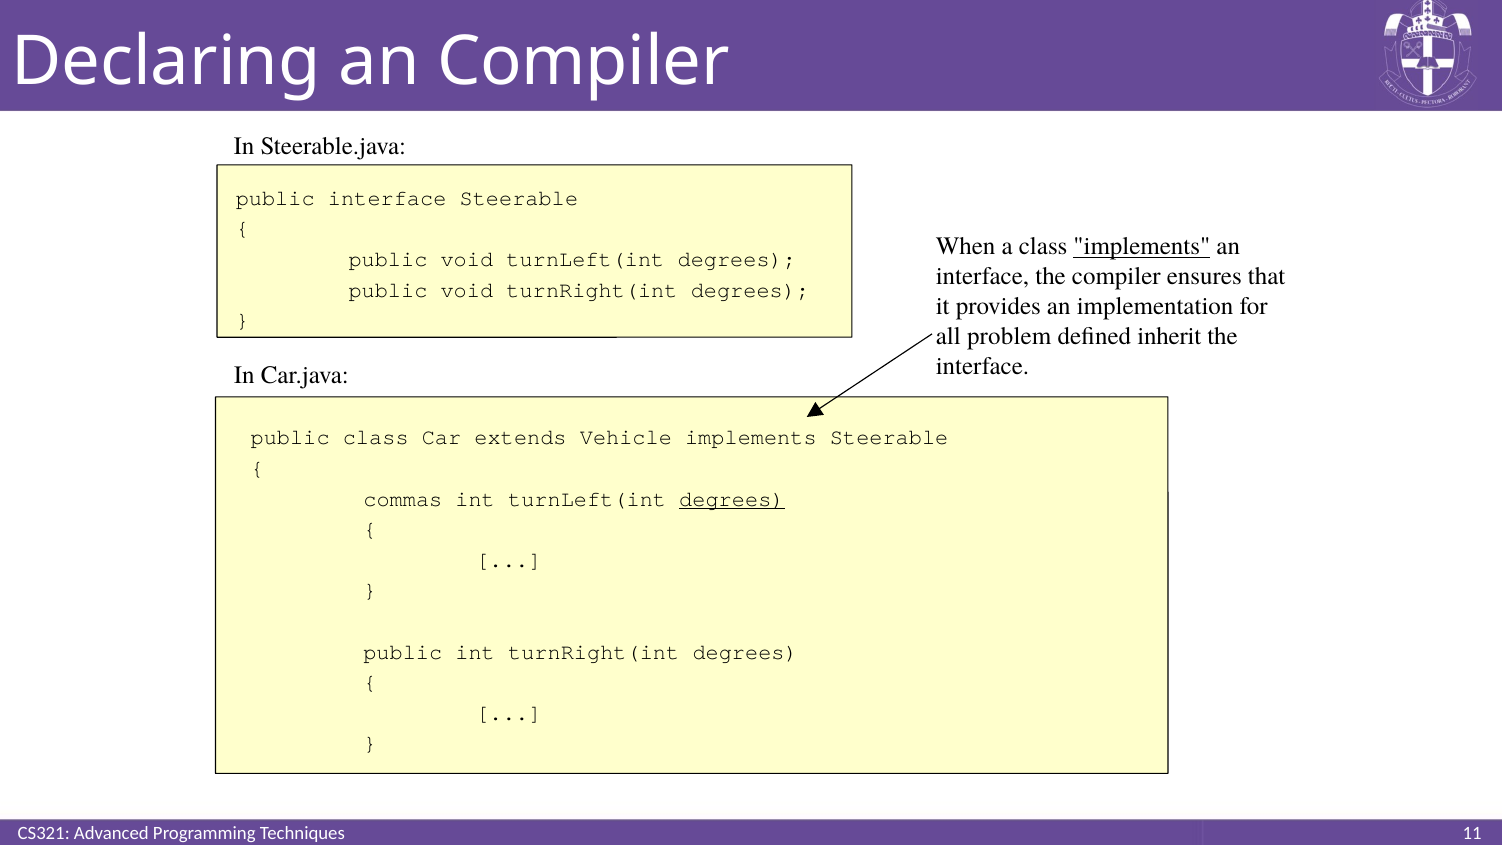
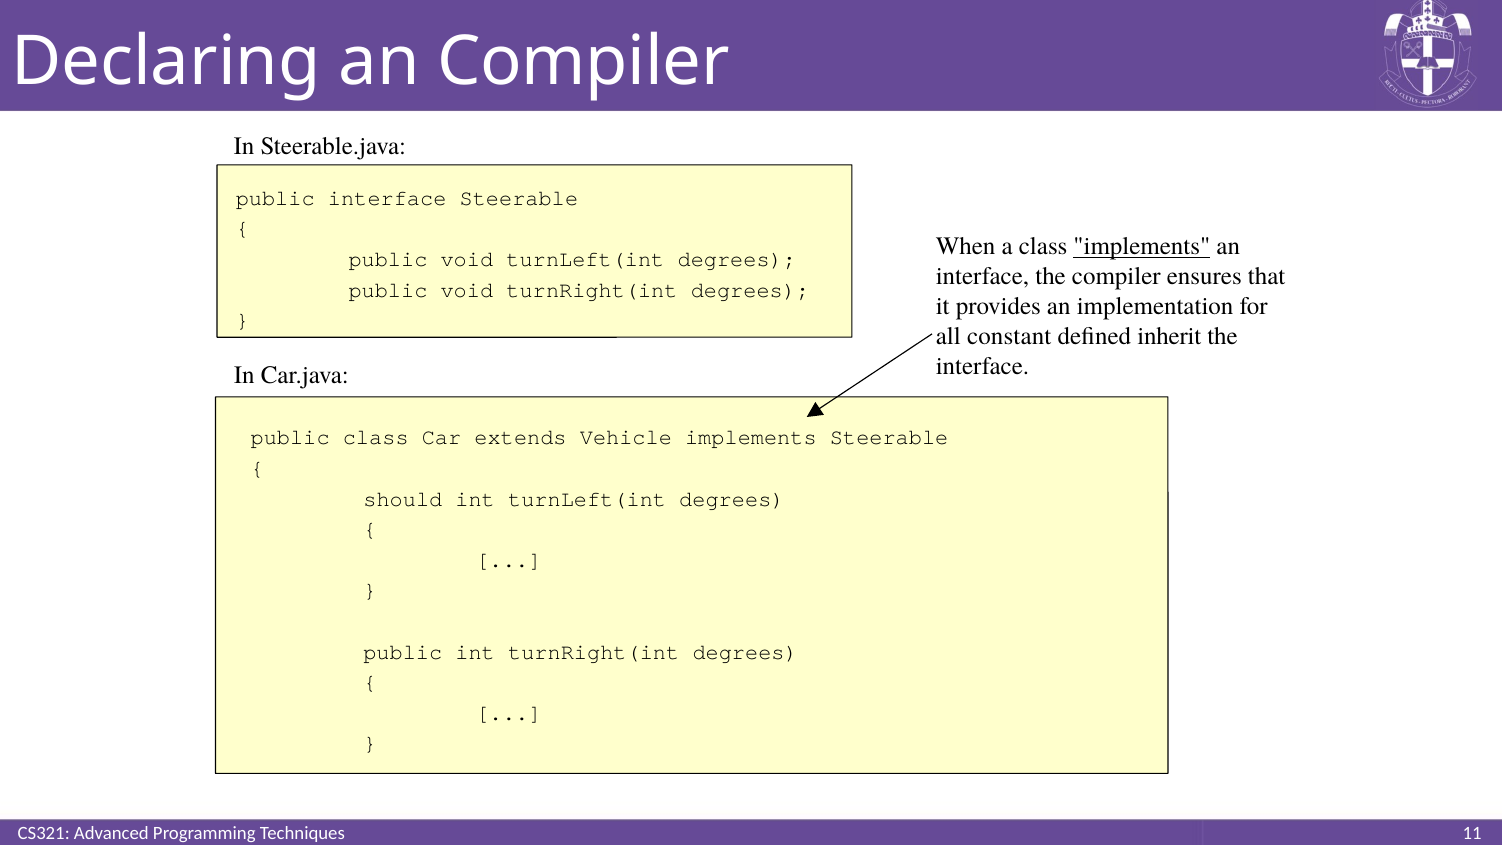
problem: problem -> constant
commas: commas -> should
degrees at (732, 499) underline: present -> none
